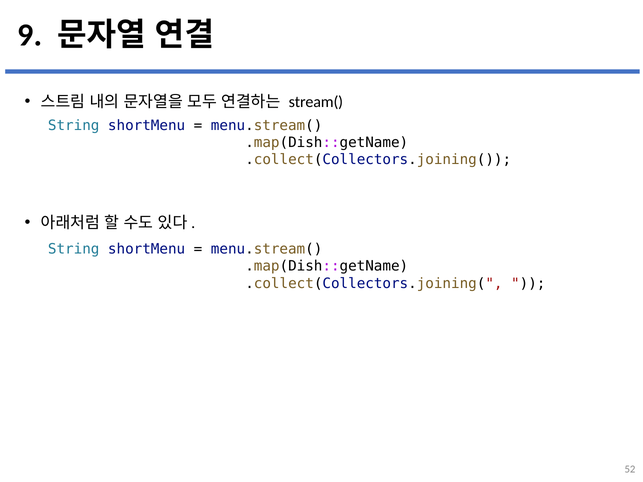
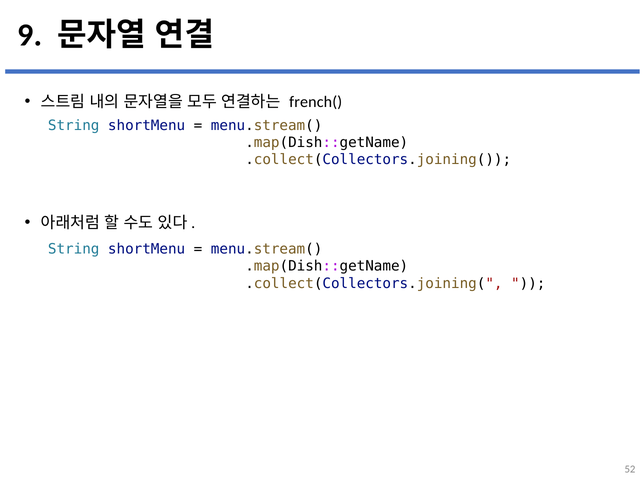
stream(: stream( -> french(
